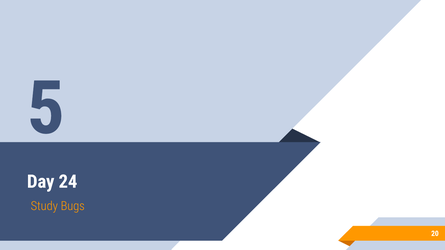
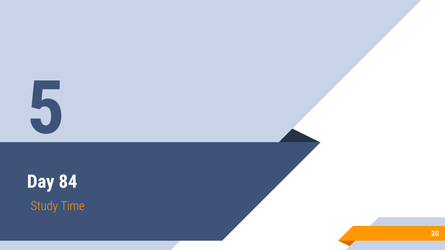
24: 24 -> 84
Bugs: Bugs -> Time
